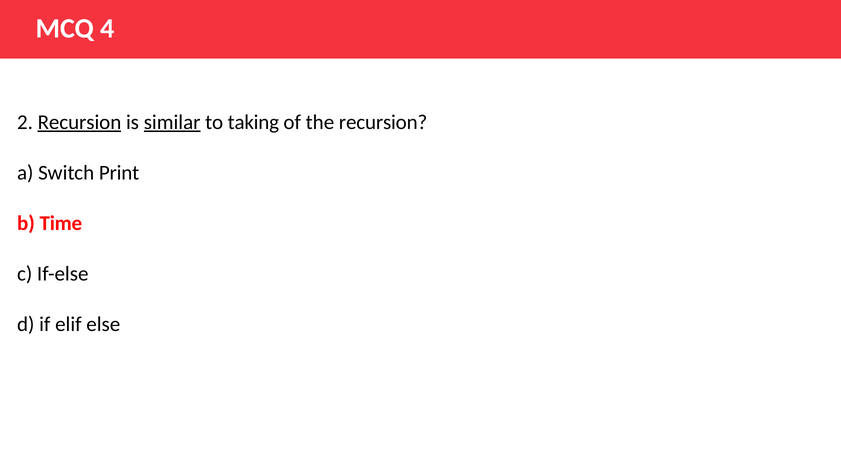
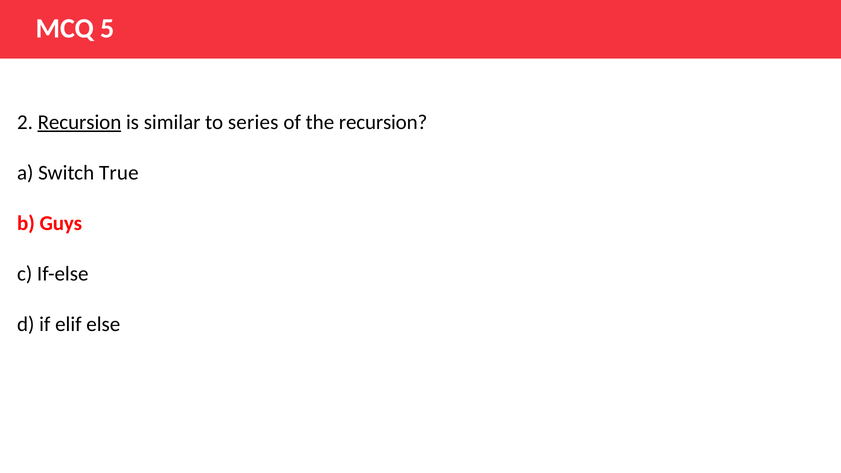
4: 4 -> 5
similar underline: present -> none
taking: taking -> series
Print: Print -> True
Time: Time -> Guys
